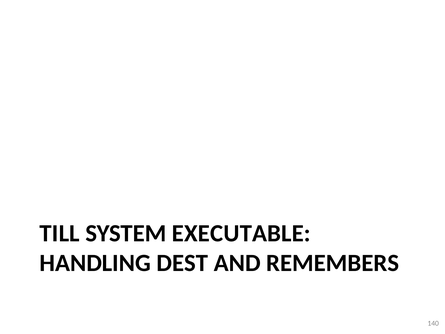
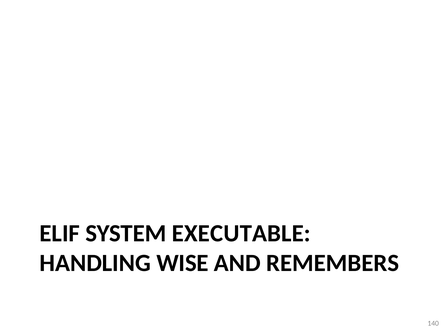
TILL: TILL -> ELIF
DEST: DEST -> WISE
